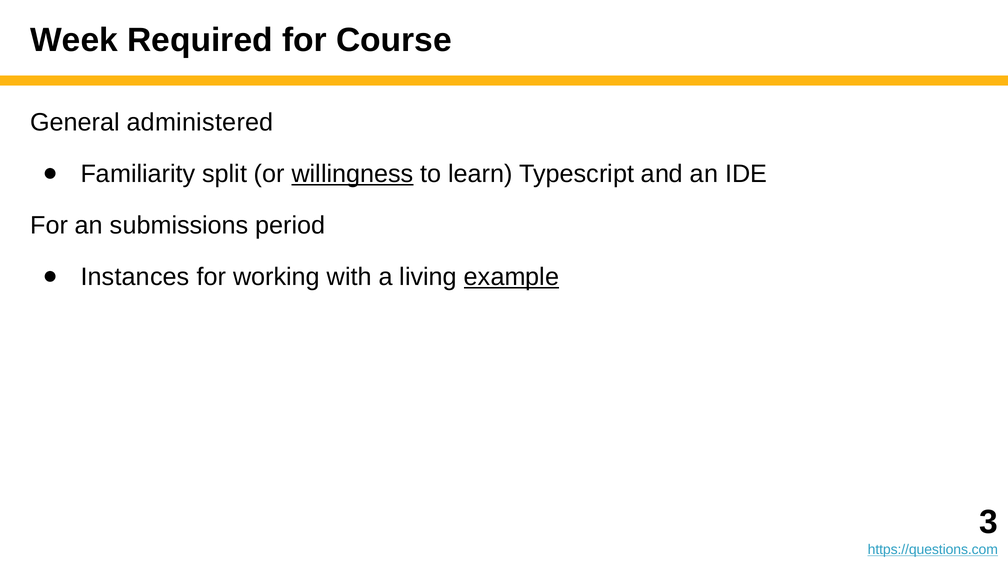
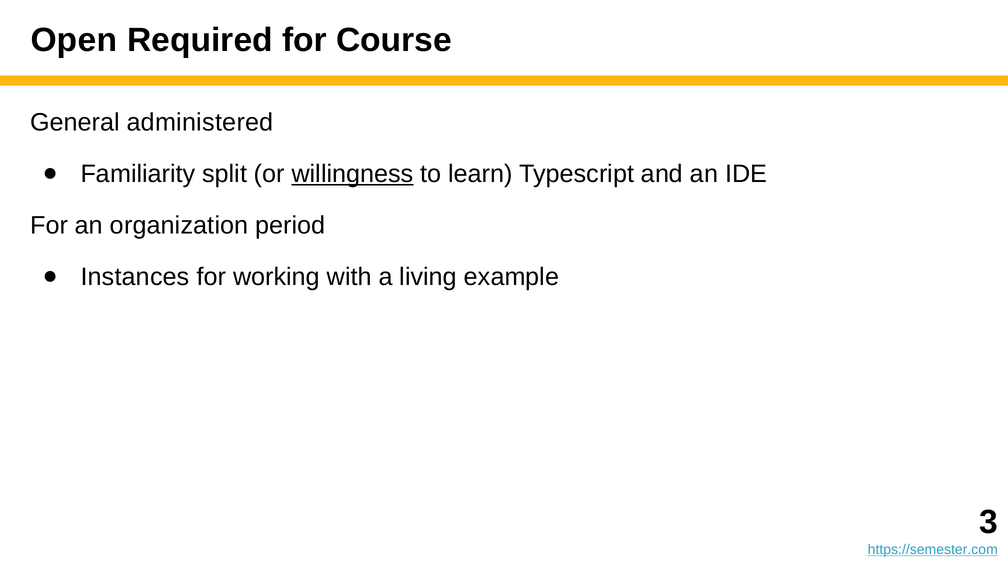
Week: Week -> Open
submissions: submissions -> organization
example underline: present -> none
https://questions.com: https://questions.com -> https://semester.com
